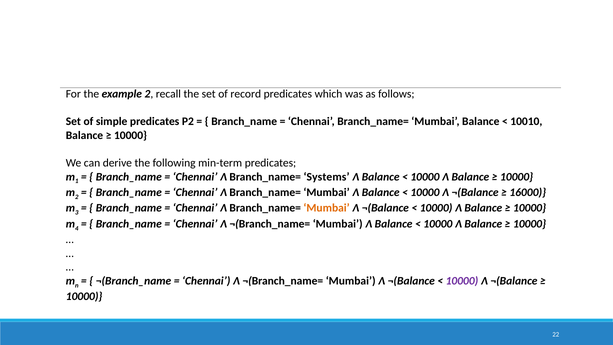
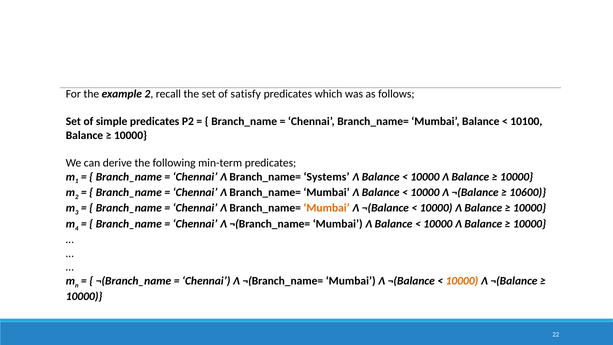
record: record -> satisfy
10010: 10010 -> 10100
16000: 16000 -> 10600
10000 at (462, 281) colour: purple -> orange
